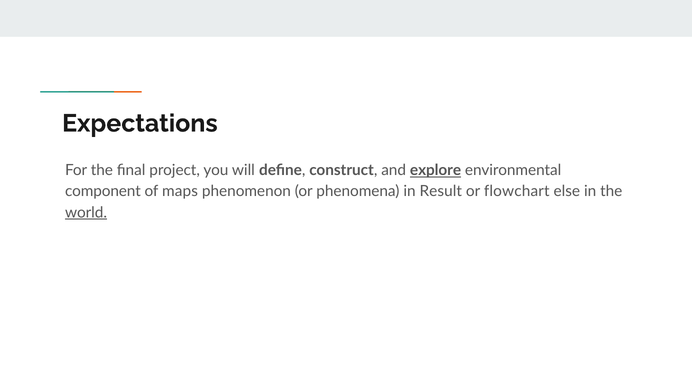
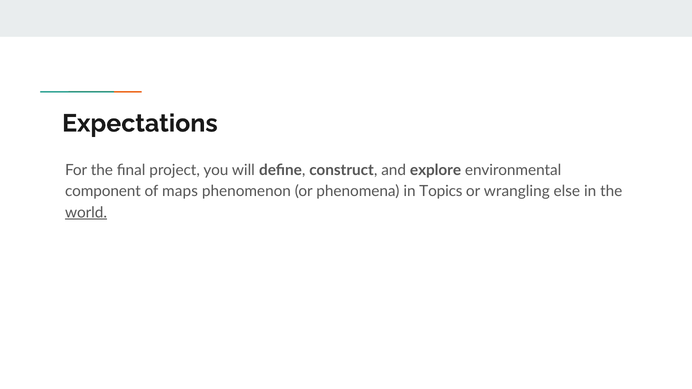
explore underline: present -> none
Result: Result -> Topics
flowchart: flowchart -> wrangling
